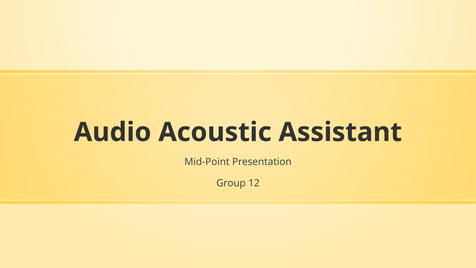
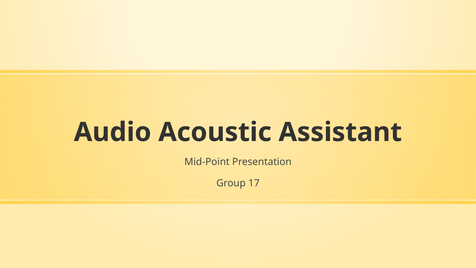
12: 12 -> 17
